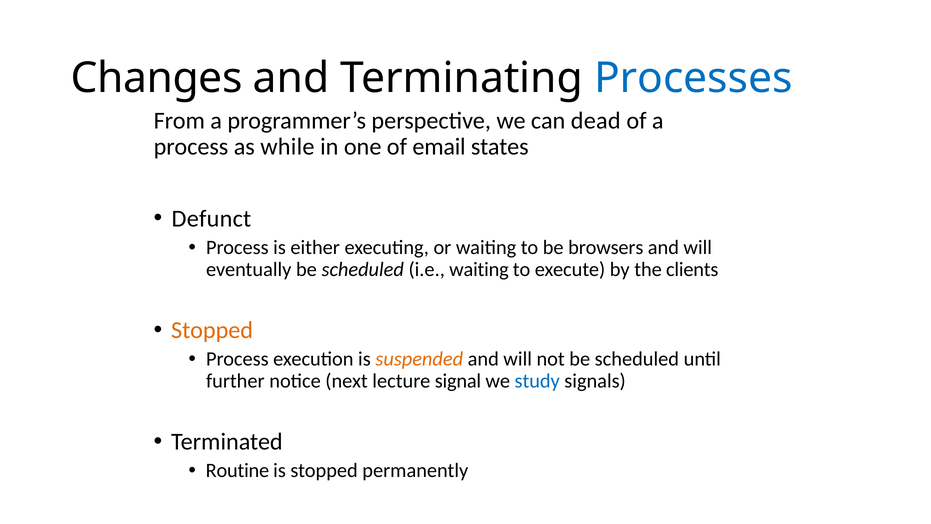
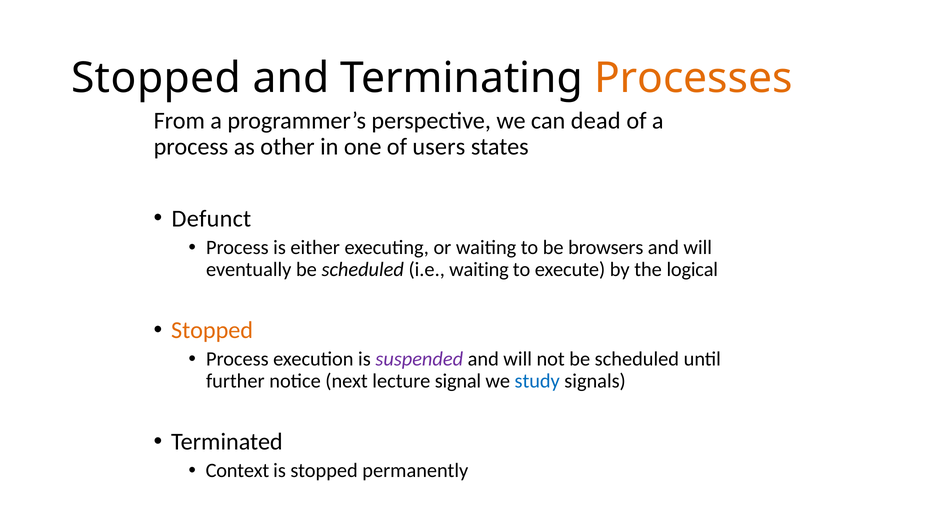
Changes at (157, 78): Changes -> Stopped
Processes colour: blue -> orange
while: while -> other
email: email -> users
clients: clients -> logical
suspended colour: orange -> purple
Routine: Routine -> Context
